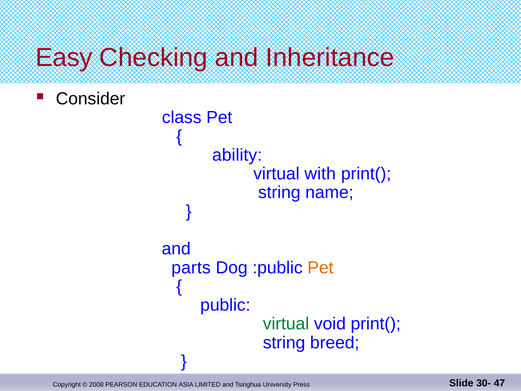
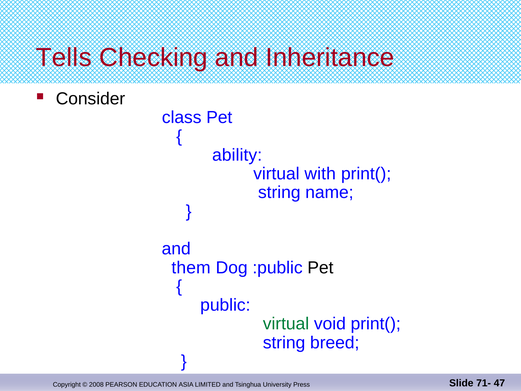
Easy: Easy -> Tells
parts: parts -> them
Pet at (320, 267) colour: orange -> black
30-: 30- -> 71-
